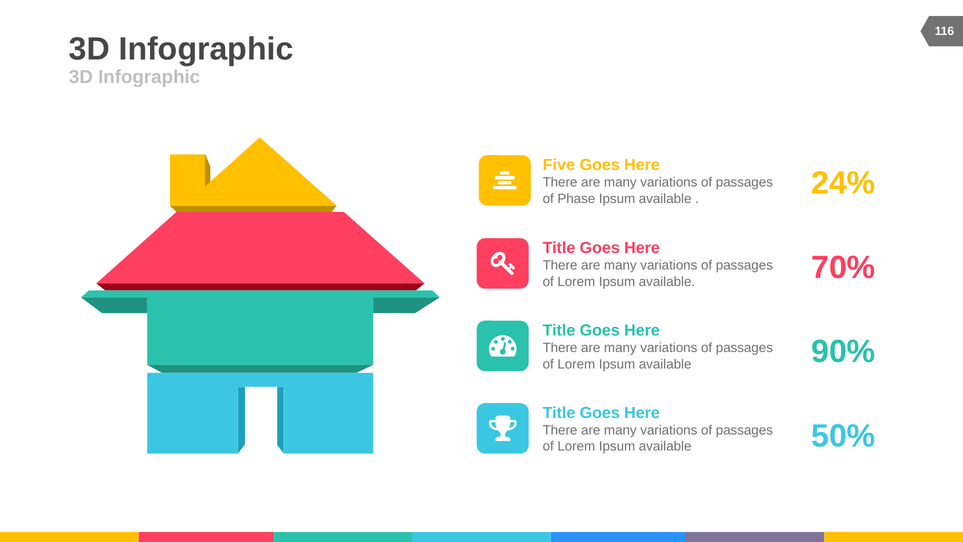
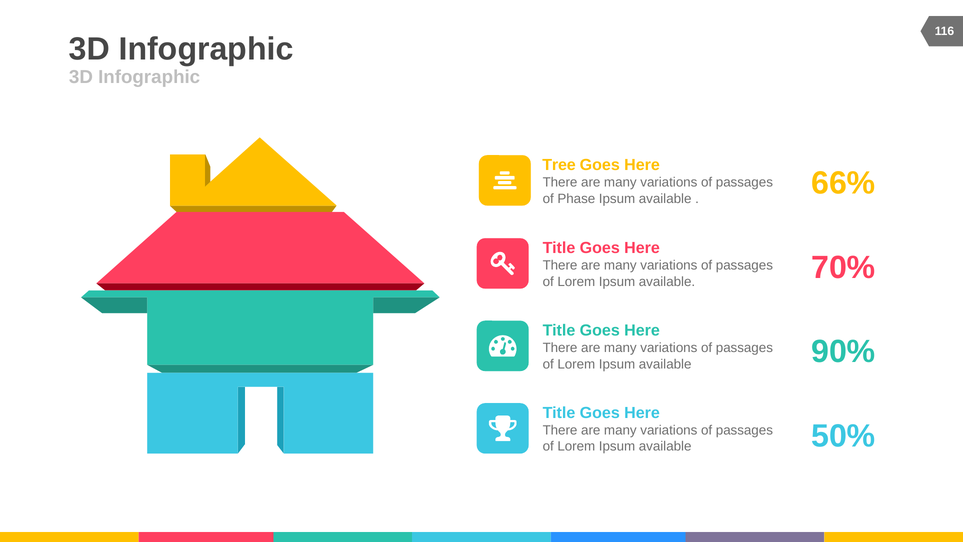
Five: Five -> Tree
24%: 24% -> 66%
